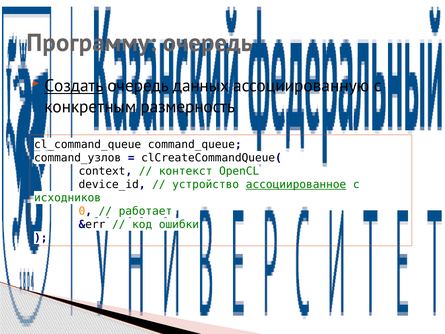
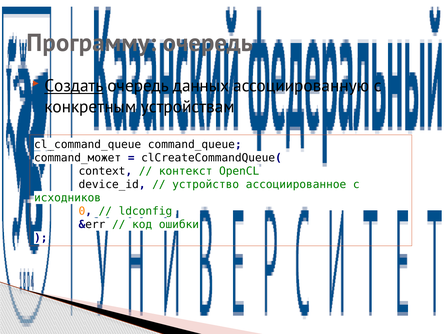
размерность: размерность -> устройствам
command_узлов: command_узлов -> command_может
ассоциированное underline: present -> none
работает: работает -> ldconfig
